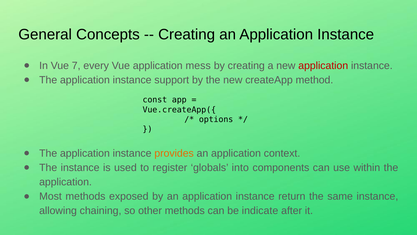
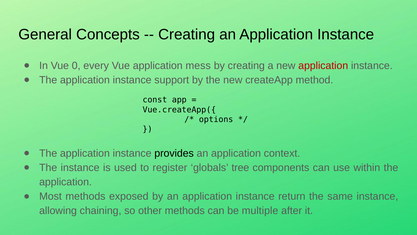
7: 7 -> 0
provides colour: orange -> black
into: into -> tree
indicate: indicate -> multiple
